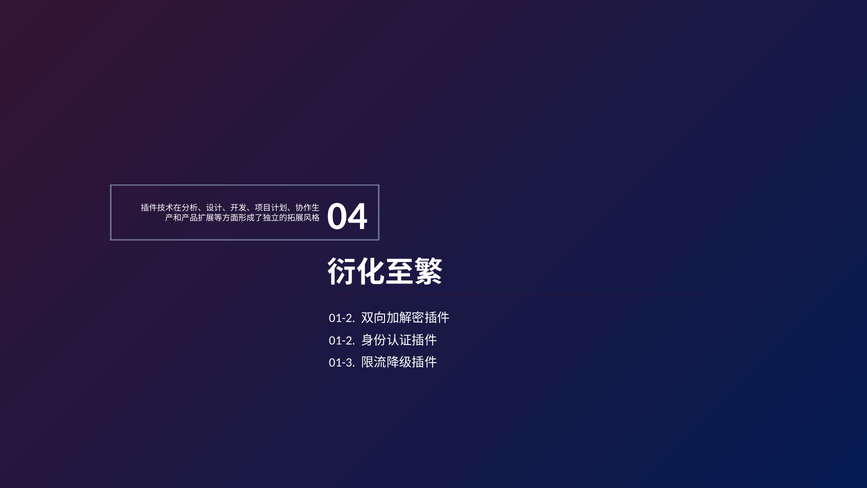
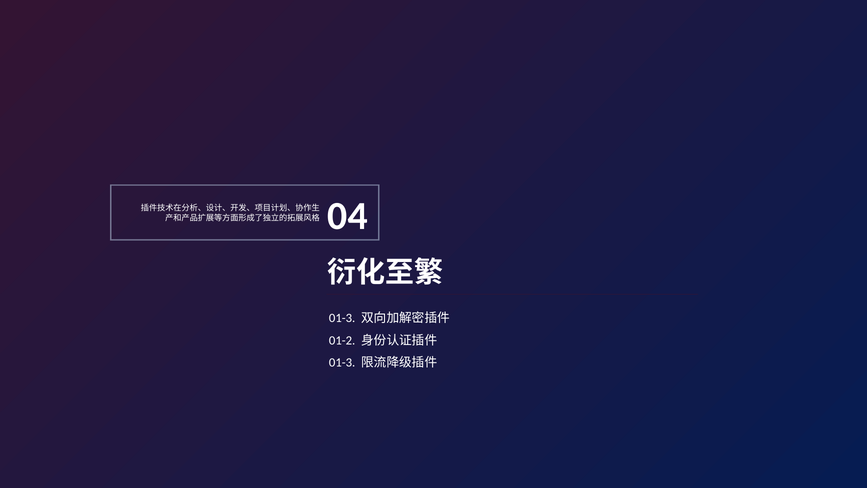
01-2 at (342, 318): 01-2 -> 01-3
